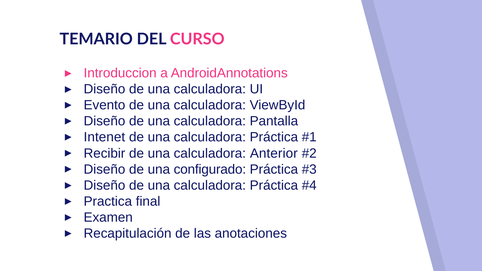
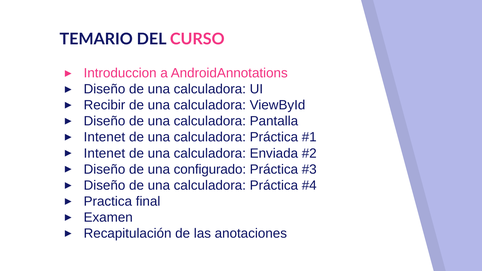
Evento: Evento -> Recibir
Recibir at (104, 153): Recibir -> Intenet
Anterior: Anterior -> Enviada
